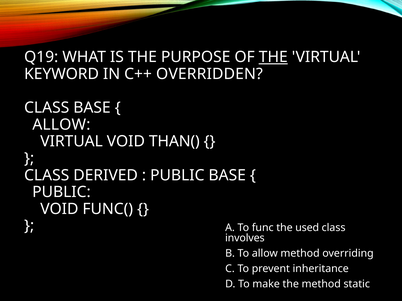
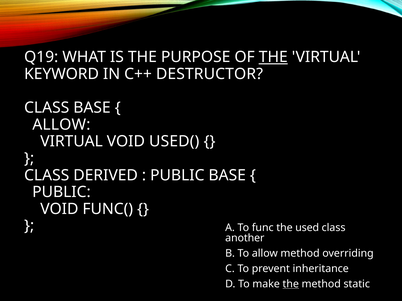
OVERRIDDEN: OVERRIDDEN -> DESTRUCTOR
THAN(: THAN( -> USED(
involves: involves -> another
the at (291, 284) underline: none -> present
